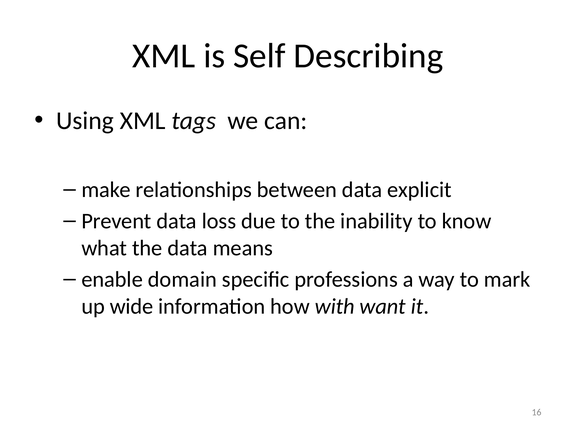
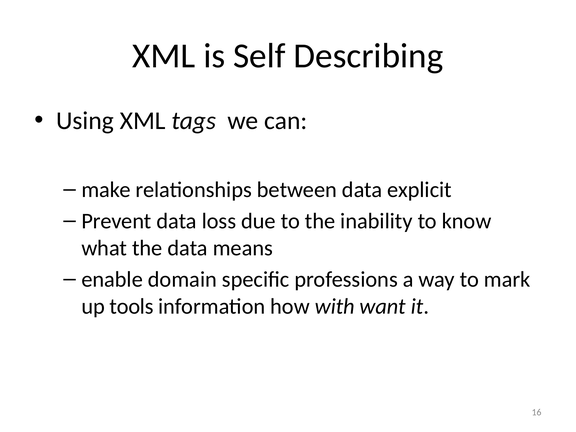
wide: wide -> tools
